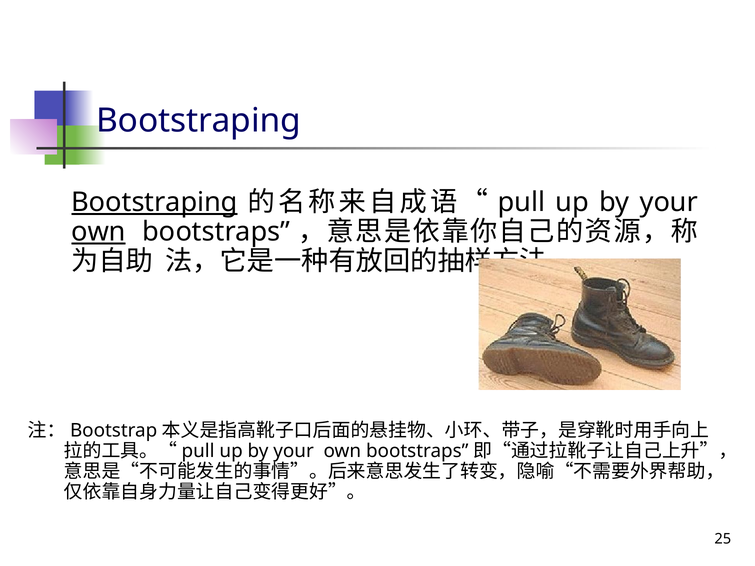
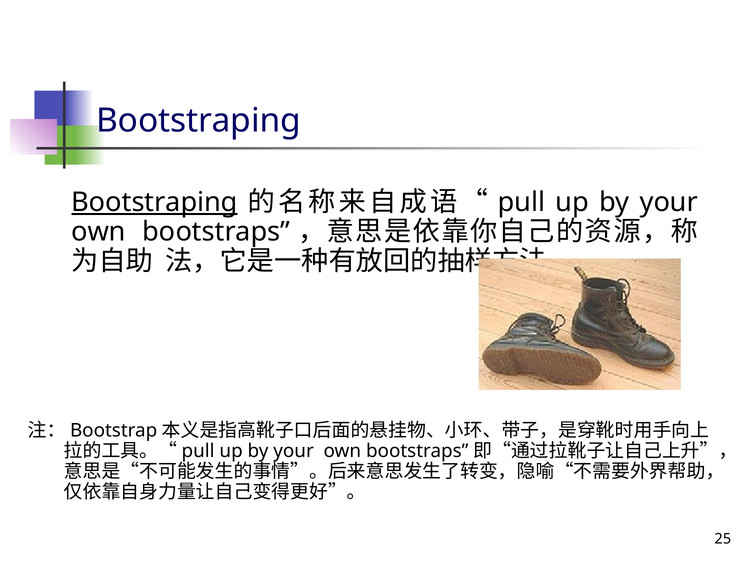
own at (98, 232) underline: present -> none
